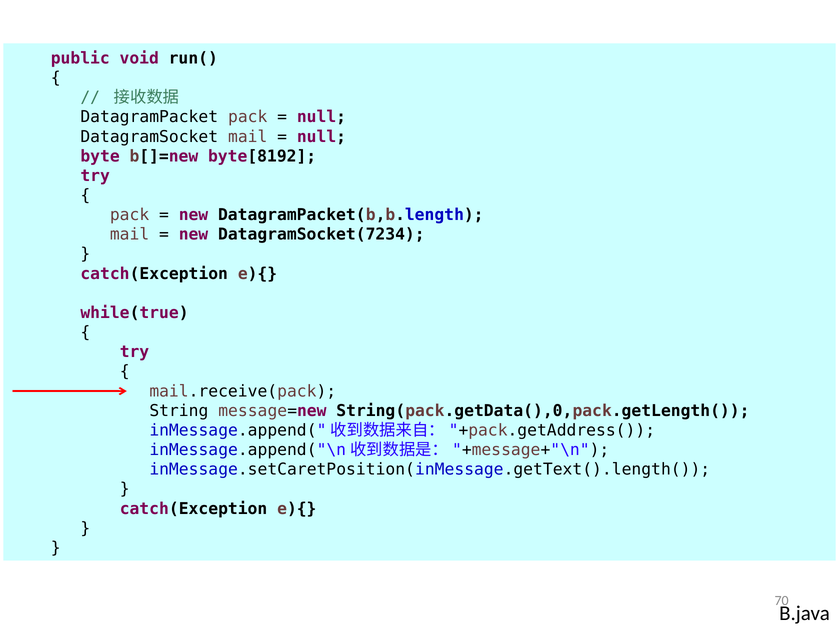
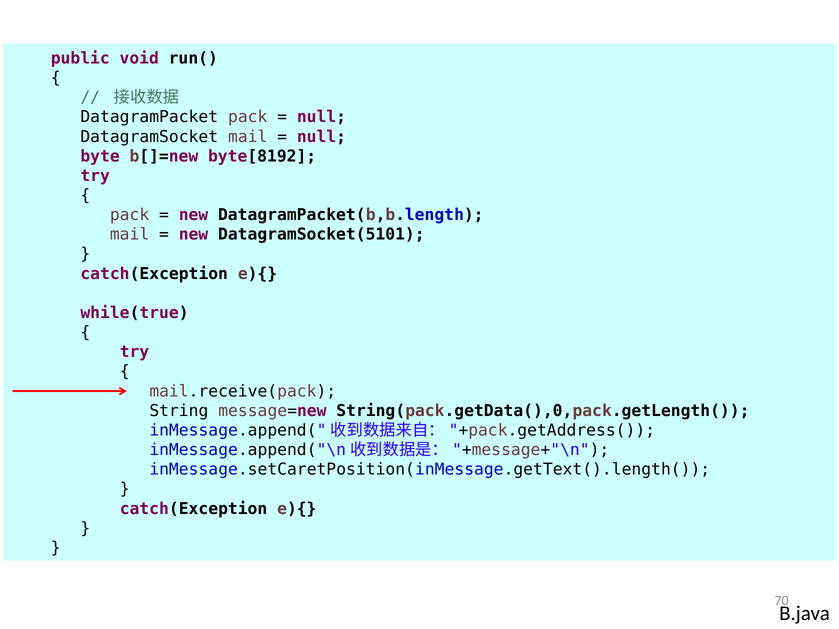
DatagramSocket(7234: DatagramSocket(7234 -> DatagramSocket(5101
